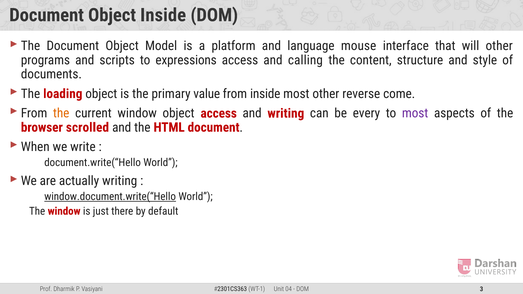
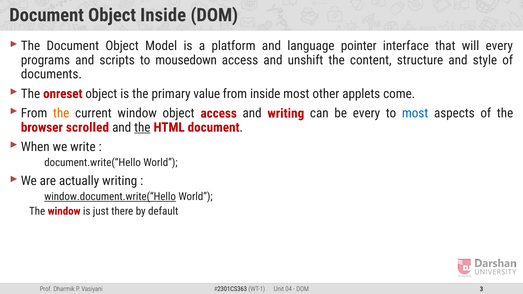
mouse: mouse -> pointer
will other: other -> every
expressions: expressions -> mousedown
calling: calling -> unshift
loading: loading -> onreset
reverse: reverse -> applets
most at (415, 113) colour: purple -> blue
the at (142, 127) underline: none -> present
